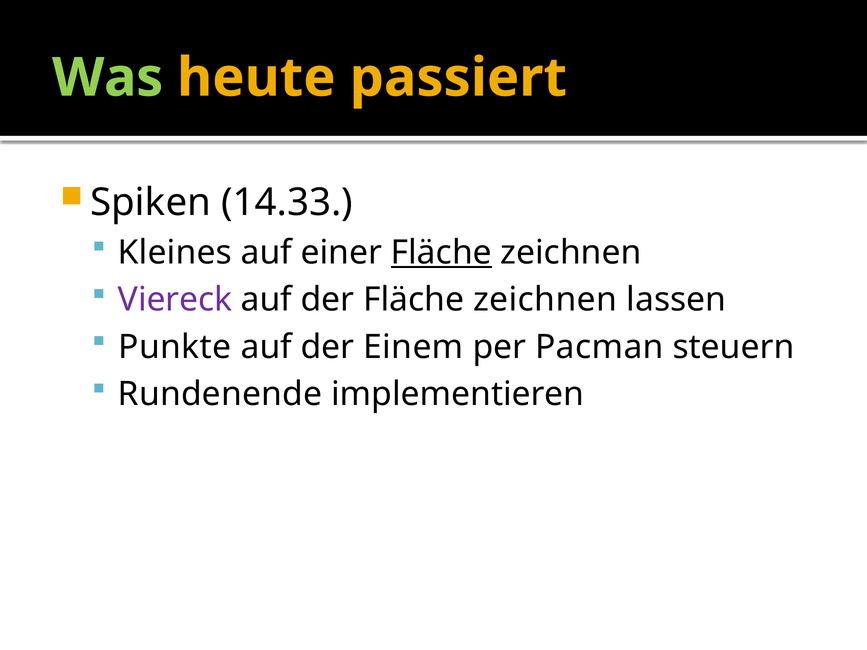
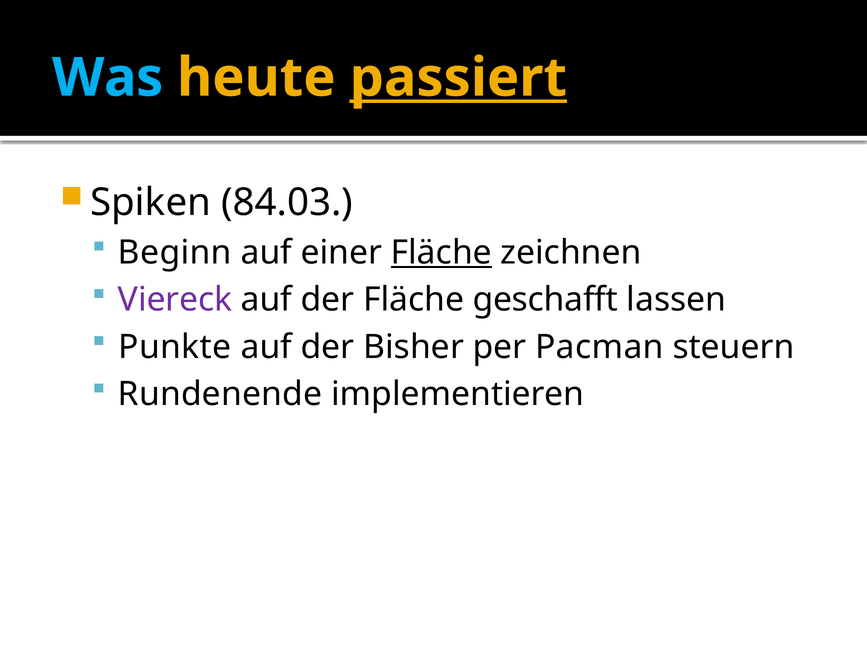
Was colour: light green -> light blue
passiert underline: none -> present
14.33: 14.33 -> 84.03
Kleines: Kleines -> Beginn
der Fläche zeichnen: zeichnen -> geschafft
Einem: Einem -> Bisher
